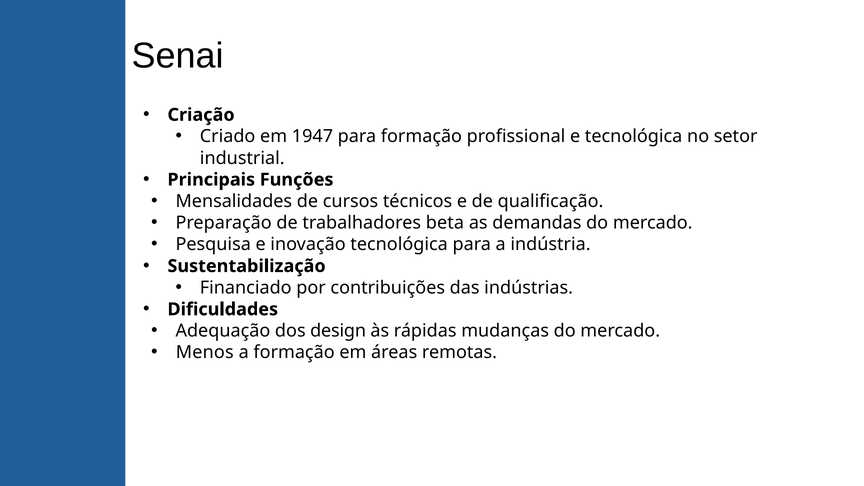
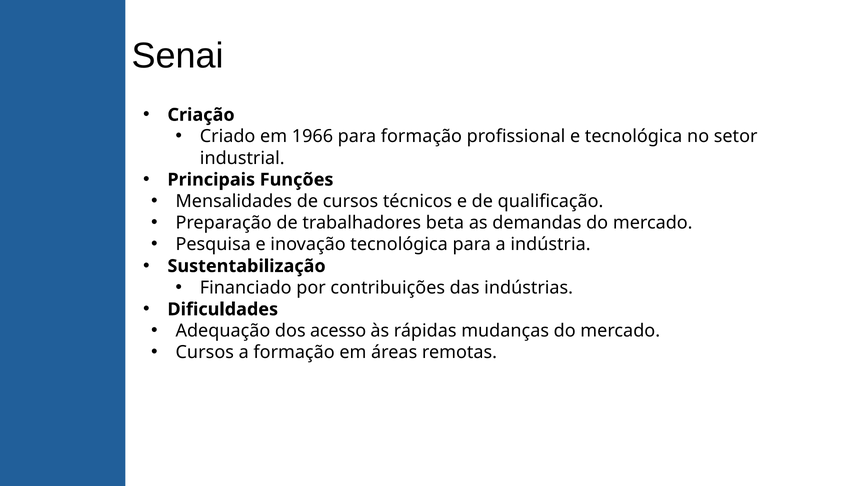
1947: 1947 -> 1966
design: design -> acesso
Menos at (205, 353): Menos -> Cursos
